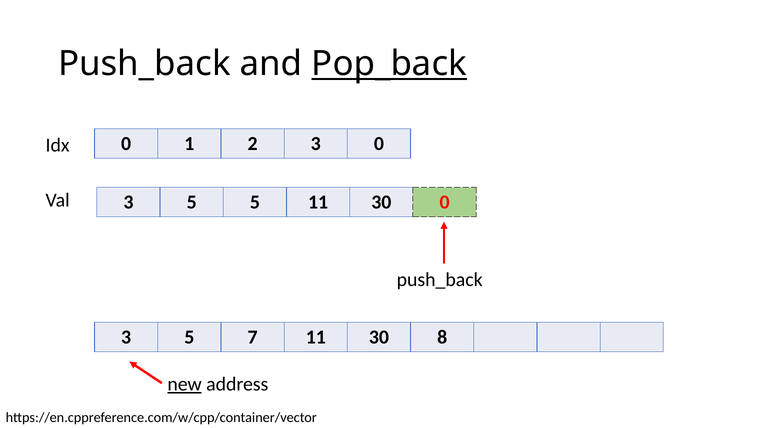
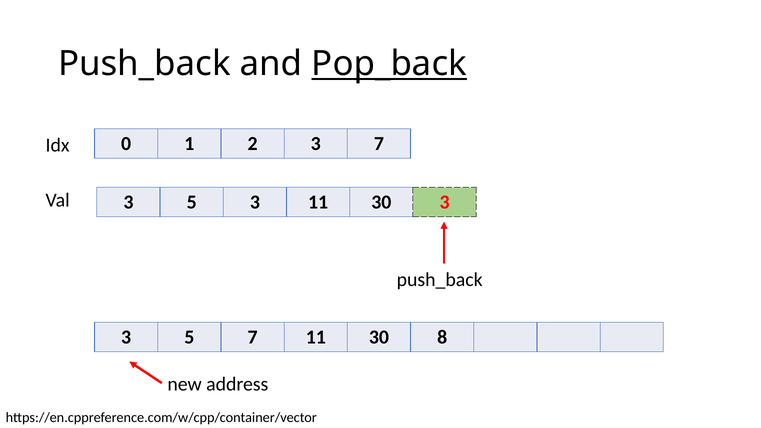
3 0: 0 -> 7
5 5: 5 -> 3
30 0: 0 -> 3
new underline: present -> none
